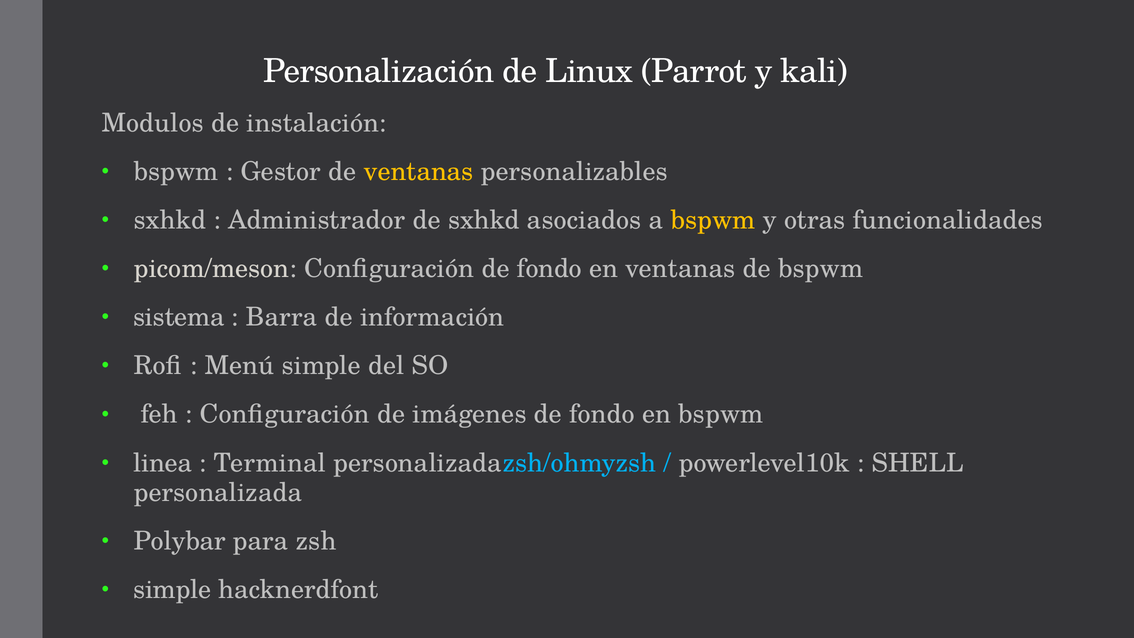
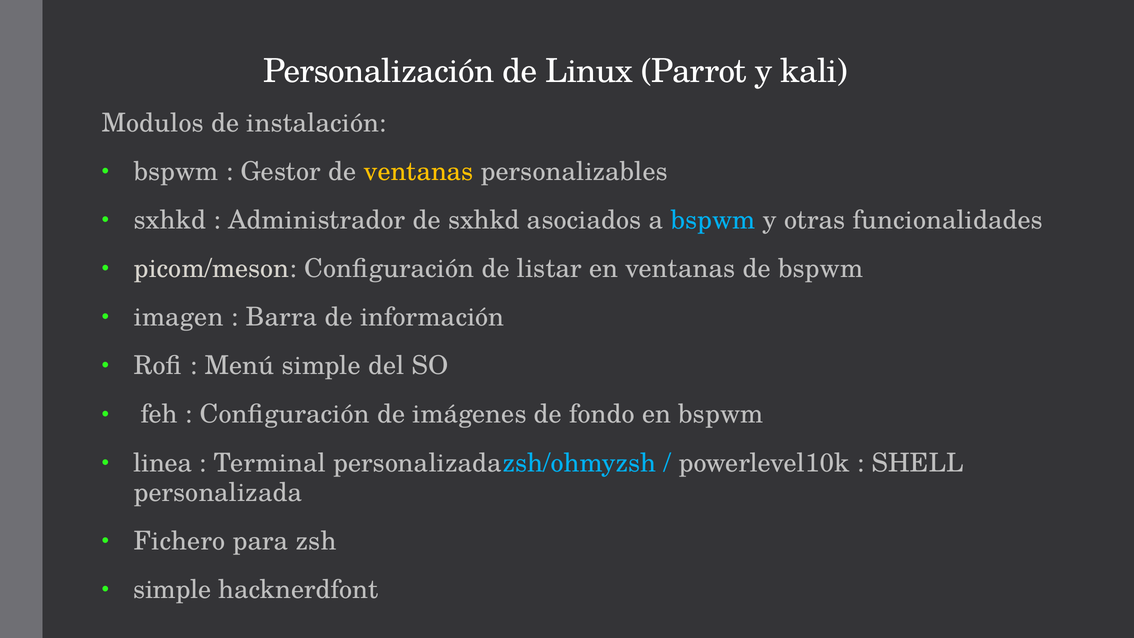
bspwm at (713, 220) colour: yellow -> light blue
Configuración de fondo: fondo -> listar
sistema: sistema -> imagen
Polybar: Polybar -> Fichero
